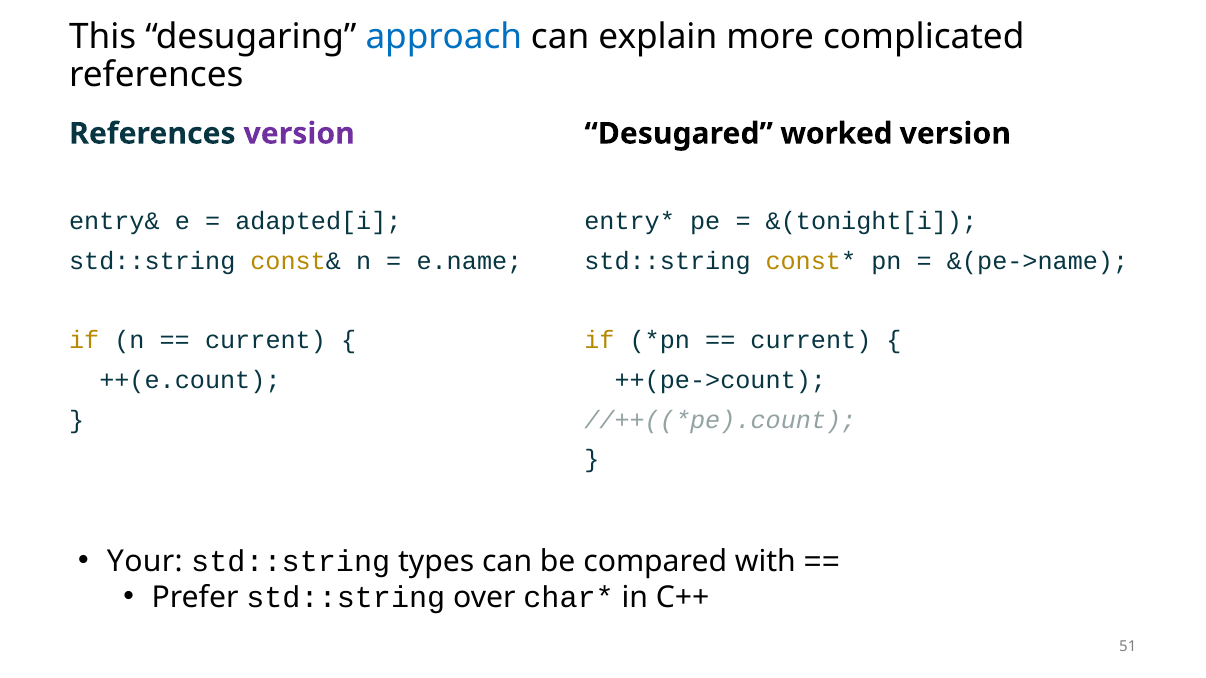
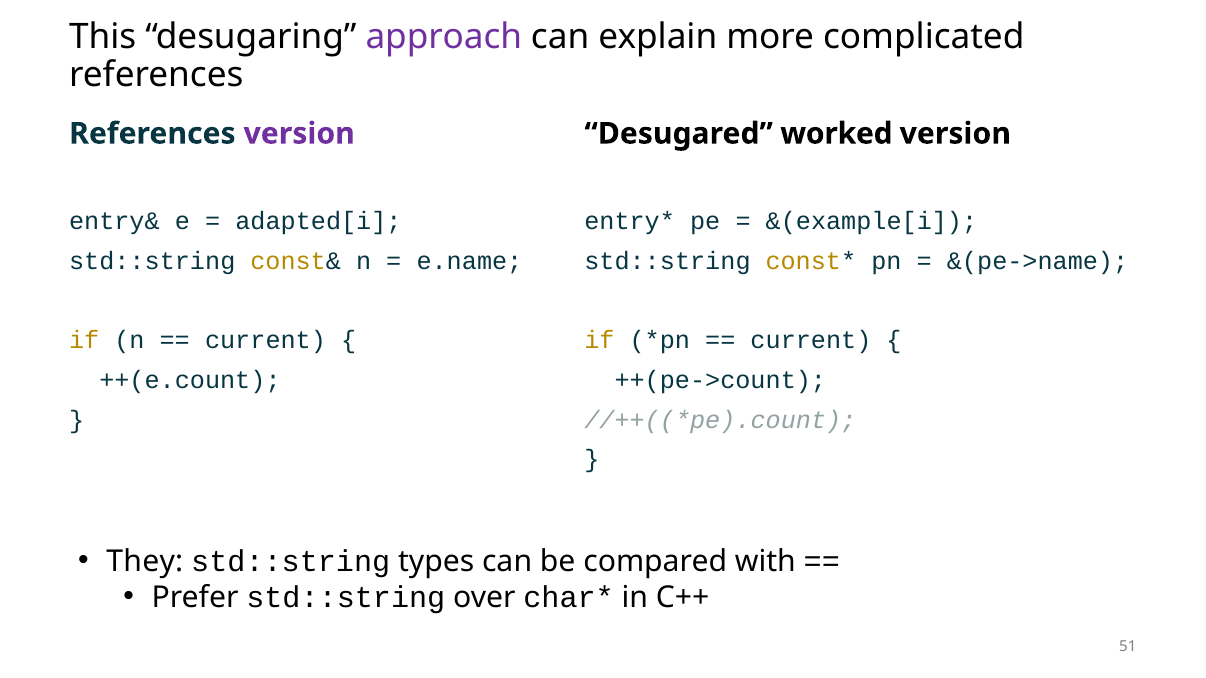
approach colour: blue -> purple
&(tonight[i: &(tonight[i -> &(example[i
Your: Your -> They
